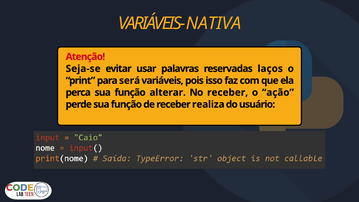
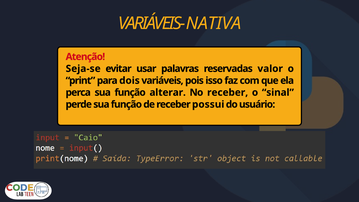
laços: laços -> valor
será: será -> dois
ação: ação -> sinal
realiza: realiza -> possui
